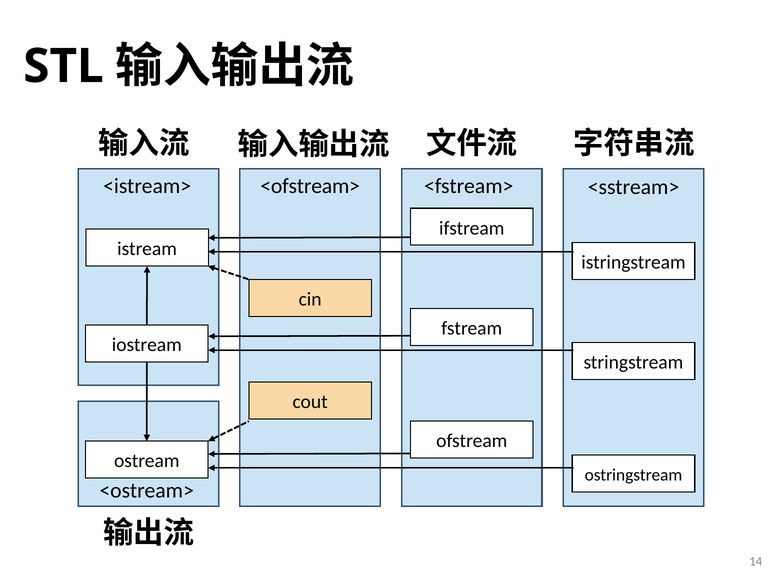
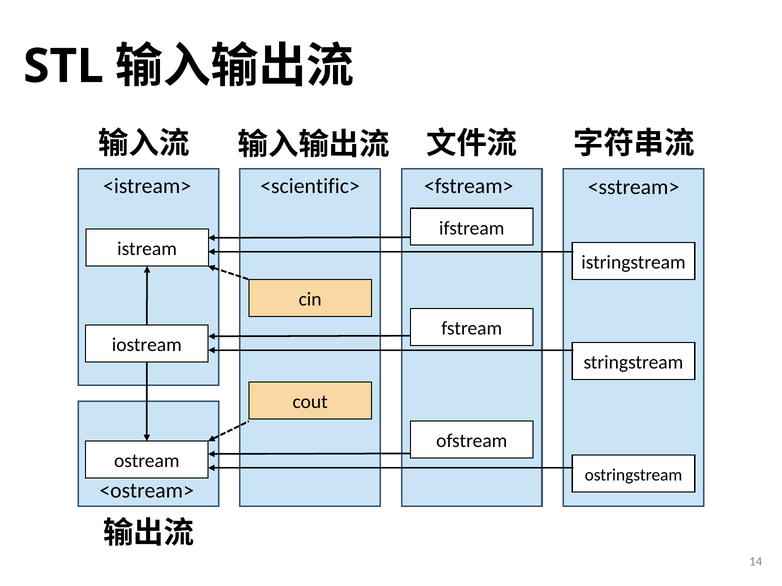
<ofstream>: <ofstream> -> <scientific>
